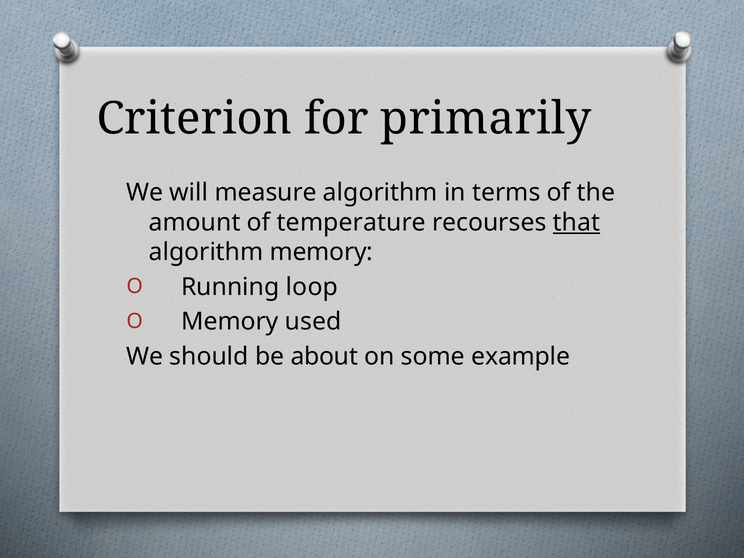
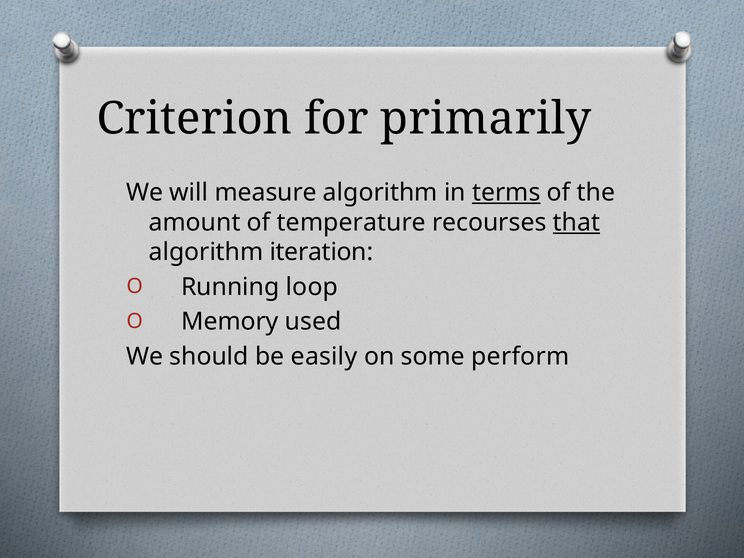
terms underline: none -> present
algorithm memory: memory -> iteration
about: about -> easily
example: example -> perform
